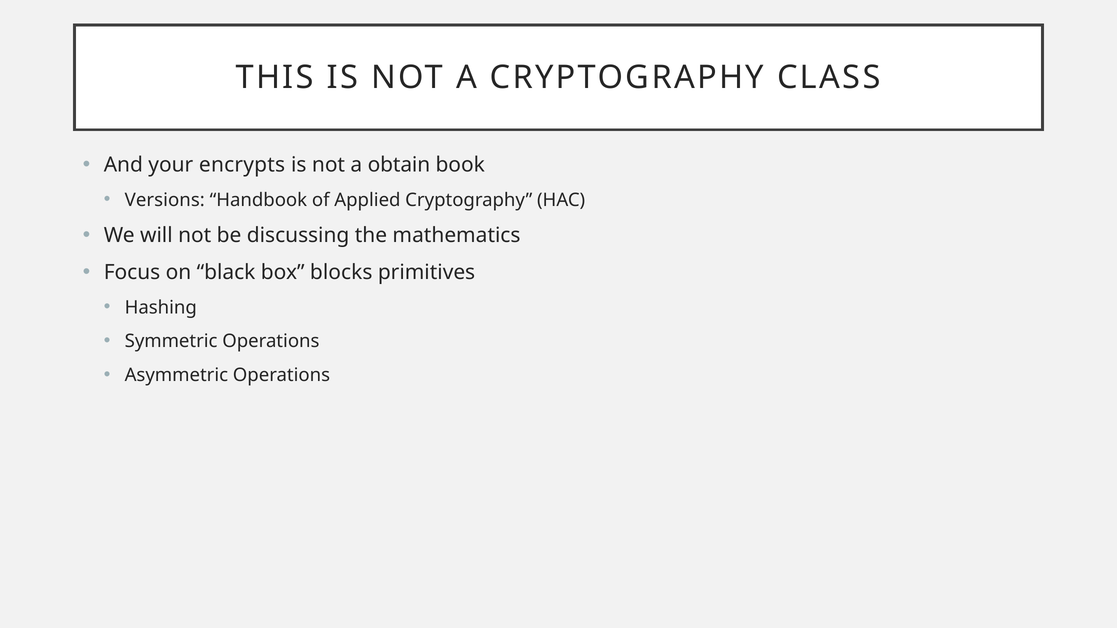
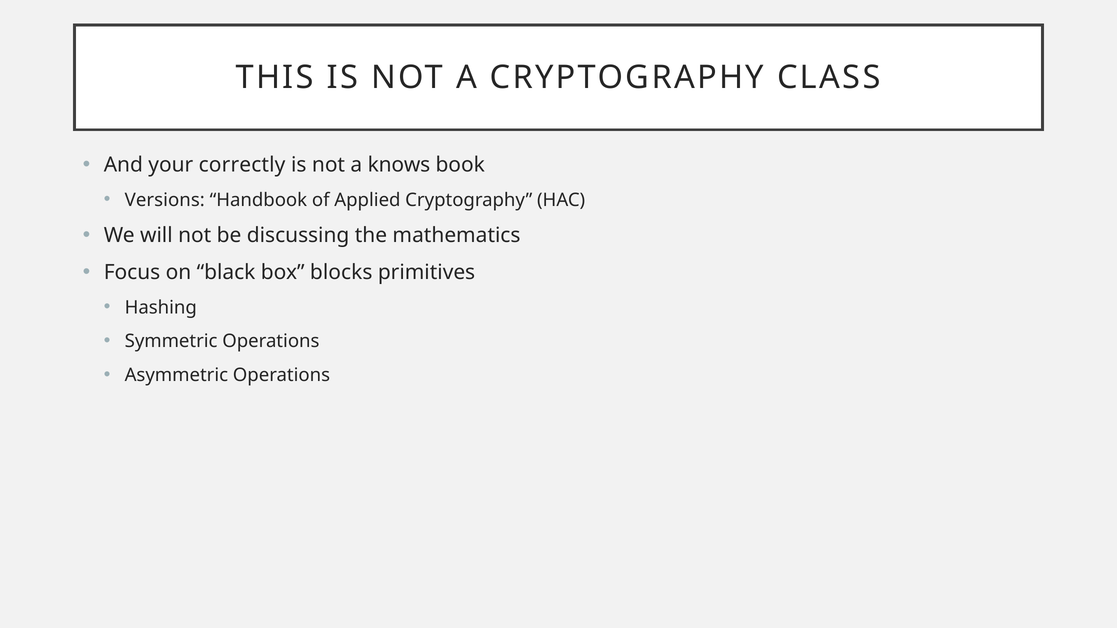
encrypts: encrypts -> correctly
obtain: obtain -> knows
